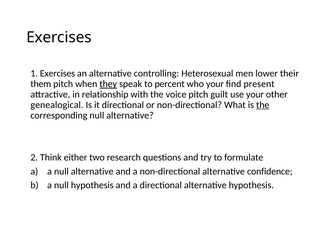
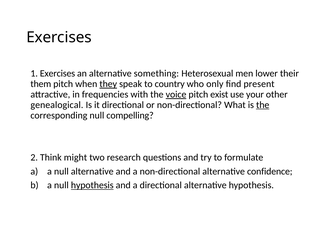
controlling: controlling -> something
percent: percent -> country
who your: your -> only
relationship: relationship -> frequencies
voice underline: none -> present
guilt: guilt -> exist
corresponding null alternative: alternative -> compelling
either: either -> might
hypothesis at (92, 186) underline: none -> present
